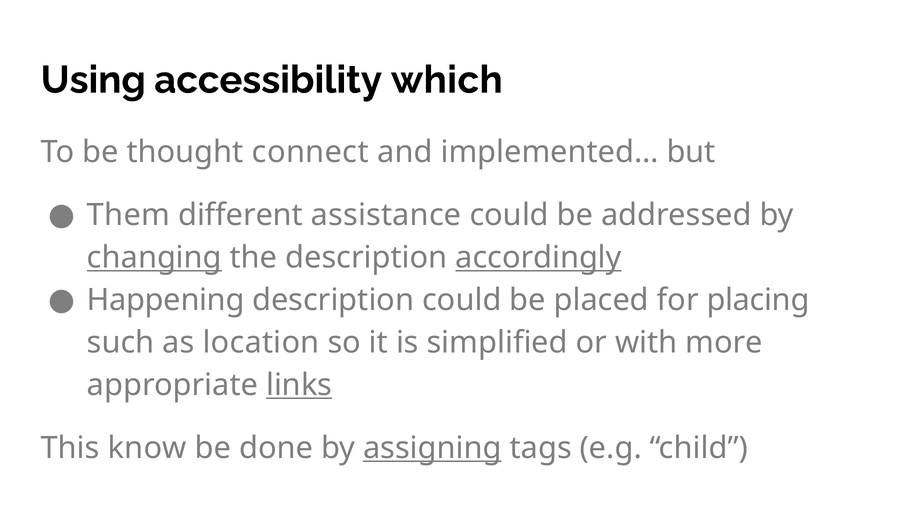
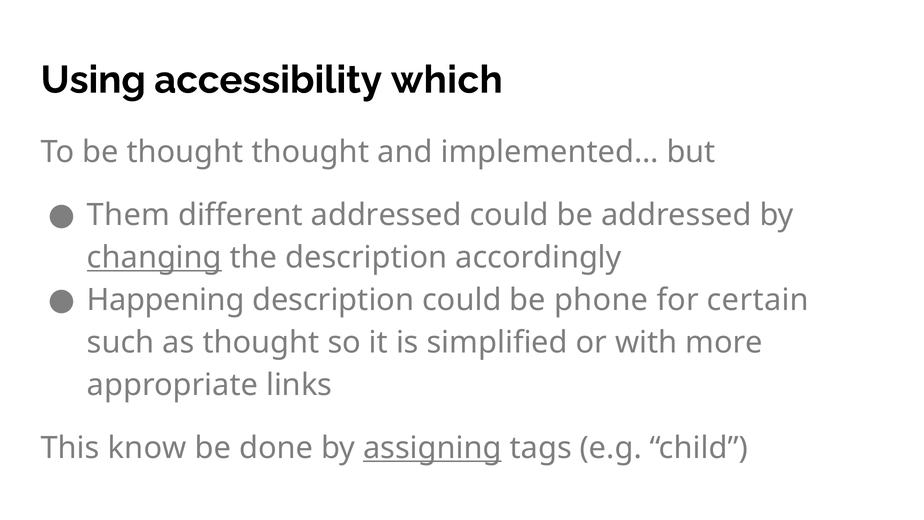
thought connect: connect -> thought
different assistance: assistance -> addressed
accordingly underline: present -> none
placed: placed -> phone
placing: placing -> certain
as location: location -> thought
links underline: present -> none
